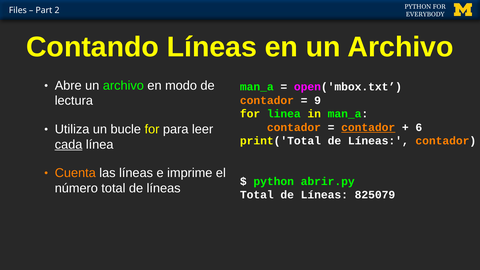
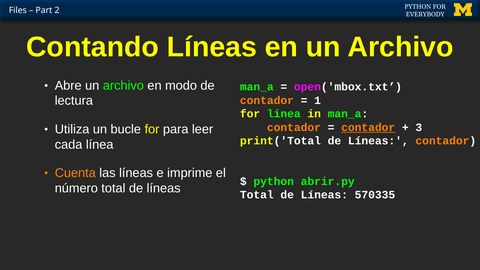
9: 9 -> 1
6: 6 -> 3
cada underline: present -> none
825079: 825079 -> 570335
